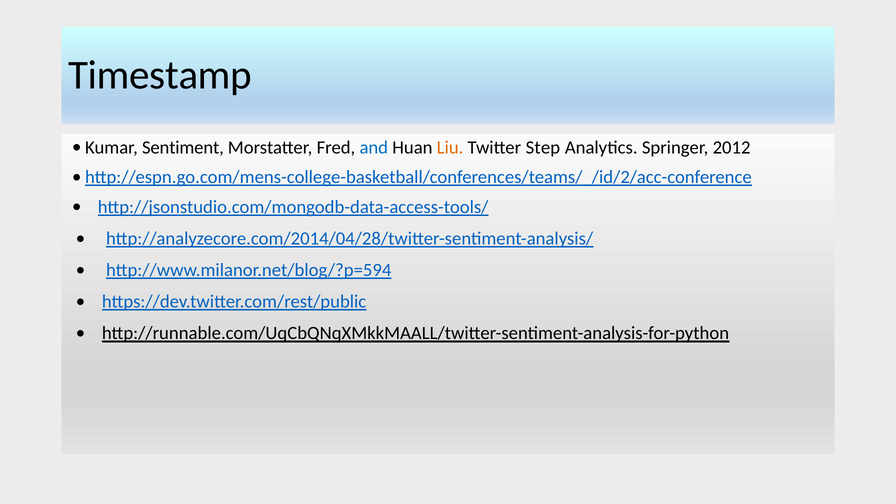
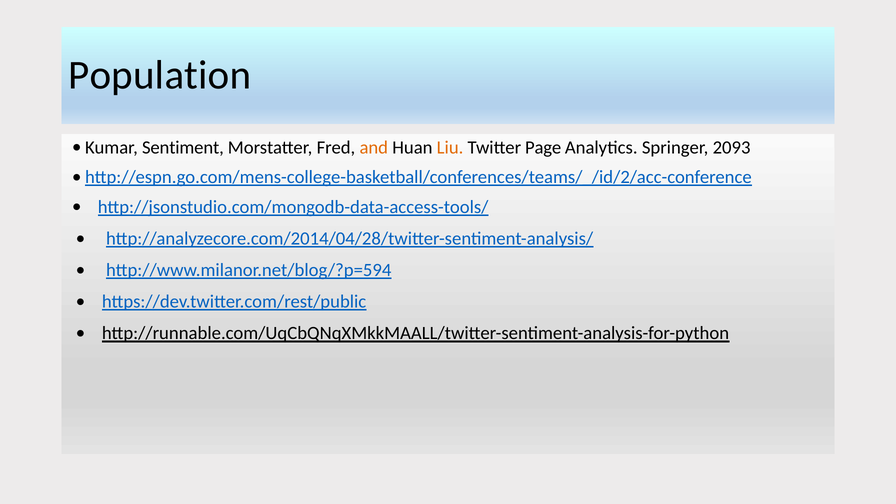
Timestamp: Timestamp -> Population
and colour: blue -> orange
Step: Step -> Page
2012: 2012 -> 2093
